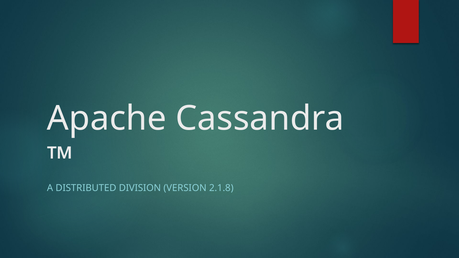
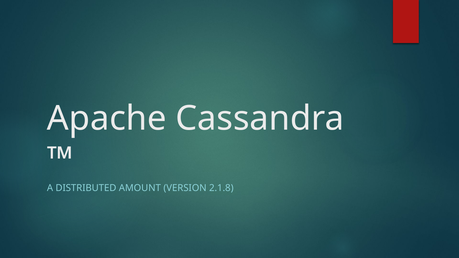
DIVISION: DIVISION -> AMOUNT
